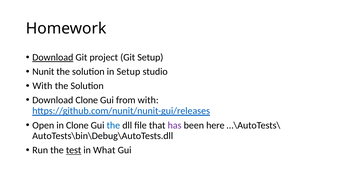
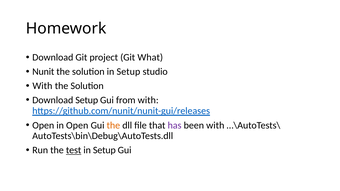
Download at (53, 57) underline: present -> none
Git Setup: Setup -> What
Download Clone: Clone -> Setup
in Clone: Clone -> Open
the at (113, 125) colour: blue -> orange
been here: here -> with
What at (104, 150): What -> Setup
